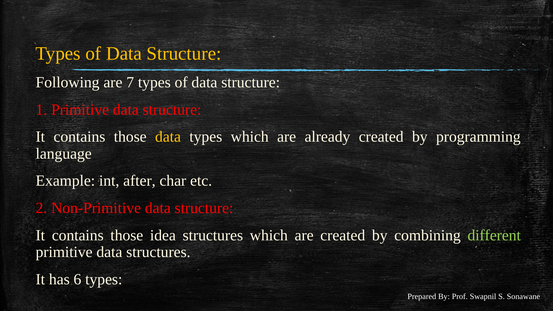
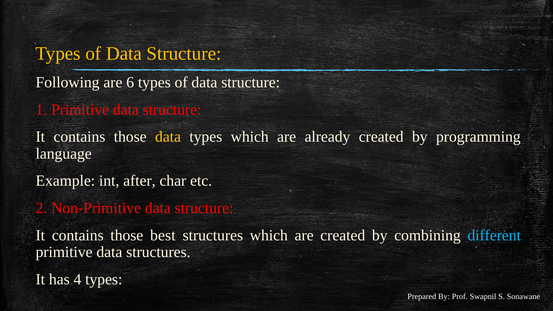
7: 7 -> 6
idea: idea -> best
different colour: light green -> light blue
6: 6 -> 4
